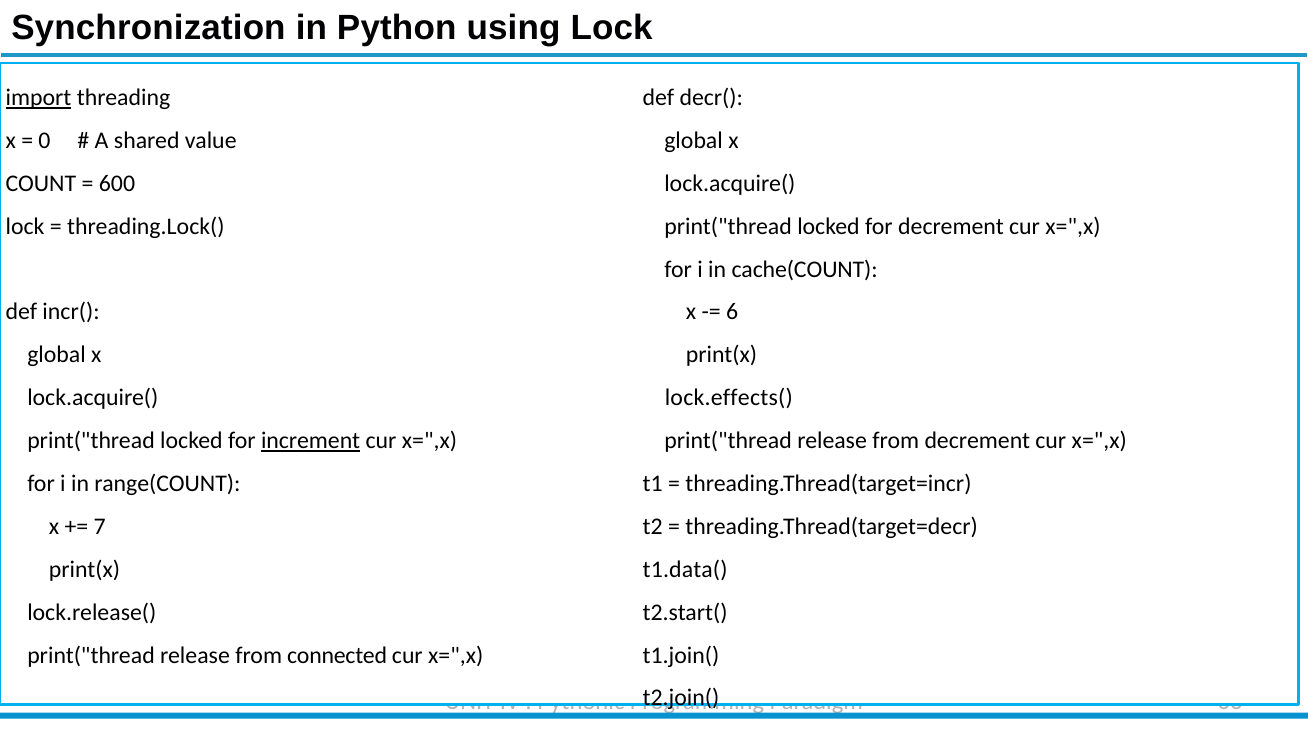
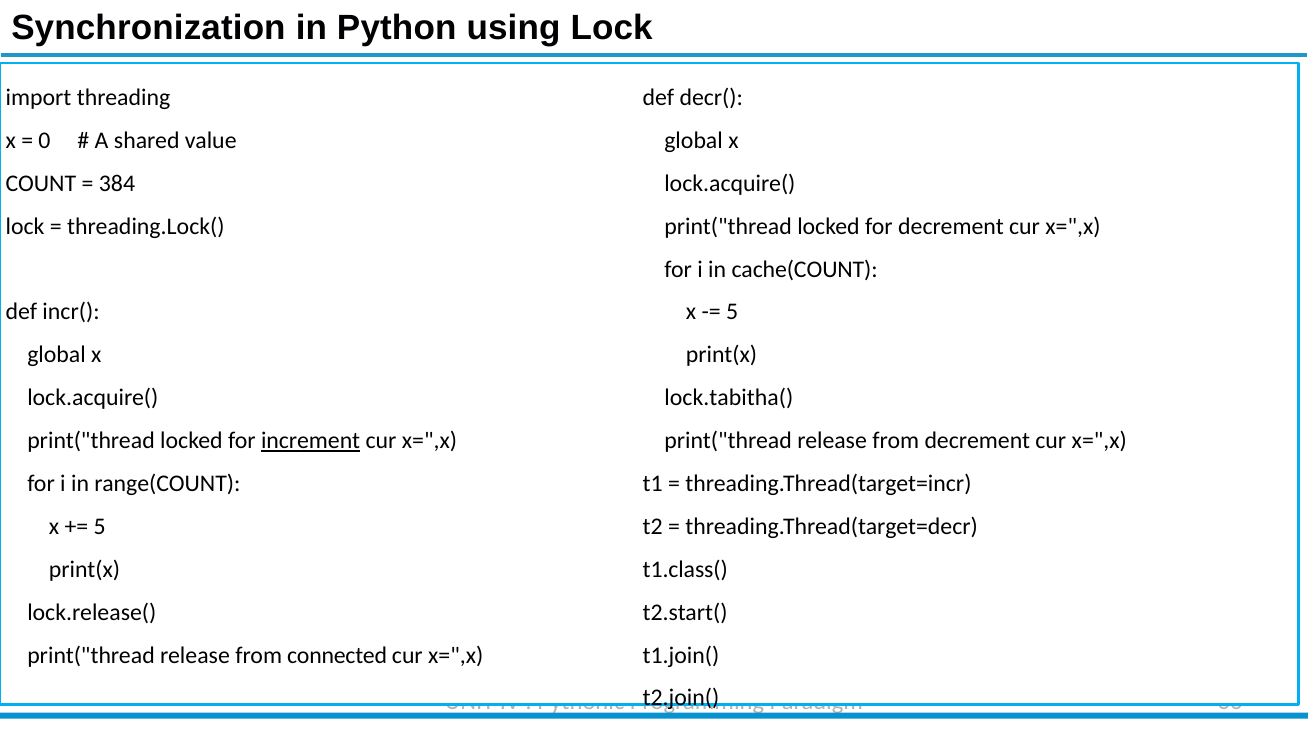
import underline: present -> none
600: 600 -> 384
6 at (732, 312): 6 -> 5
lock.effects(: lock.effects( -> lock.tabitha(
7 at (100, 526): 7 -> 5
t1.data(: t1.data( -> t1.class(
